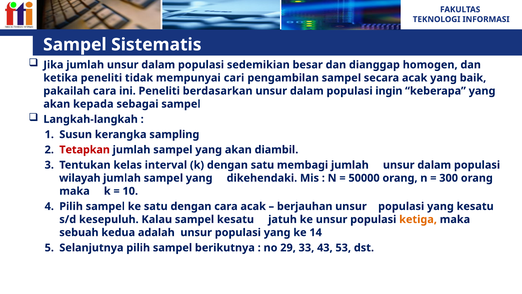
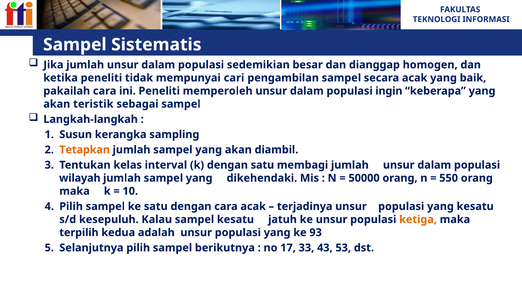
berdasarkan: berdasarkan -> memperoleh
kepada: kepada -> teristik
Tetapkan colour: red -> orange
300: 300 -> 550
berjauhan: berjauhan -> terjadinya
sebuah: sebuah -> terpilih
14: 14 -> 93
29: 29 -> 17
